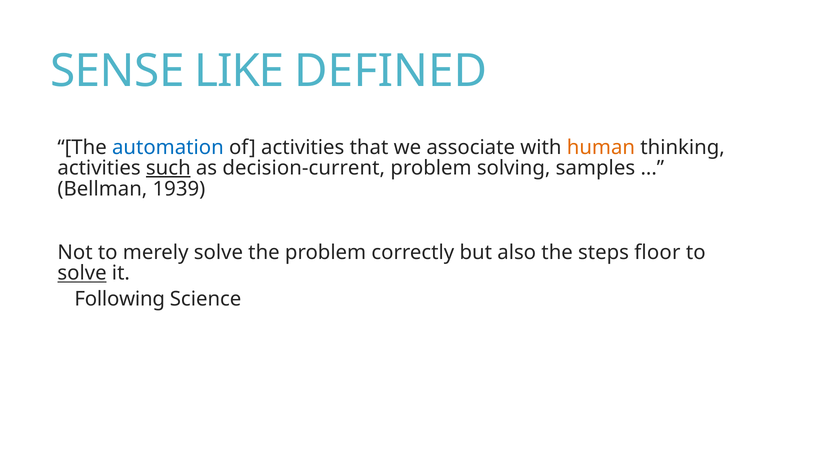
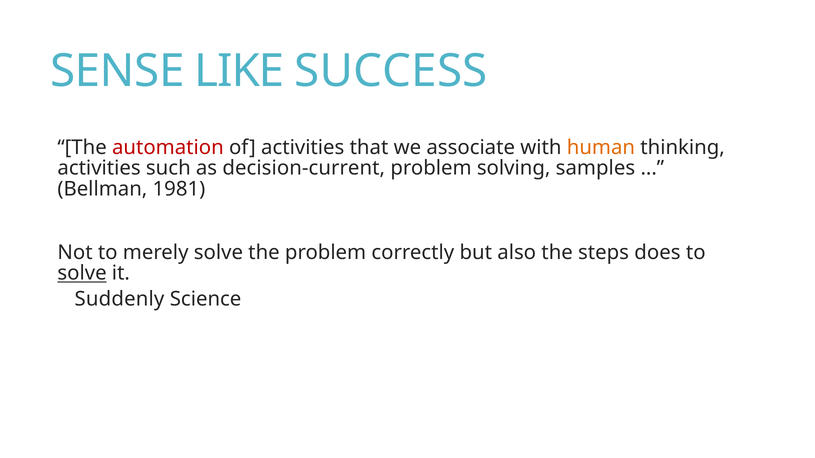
DEFINED: DEFINED -> SUCCESS
automation colour: blue -> red
such underline: present -> none
1939: 1939 -> 1981
floor: floor -> does
Following: Following -> Suddenly
